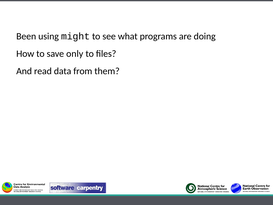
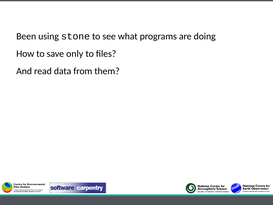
might: might -> stone
